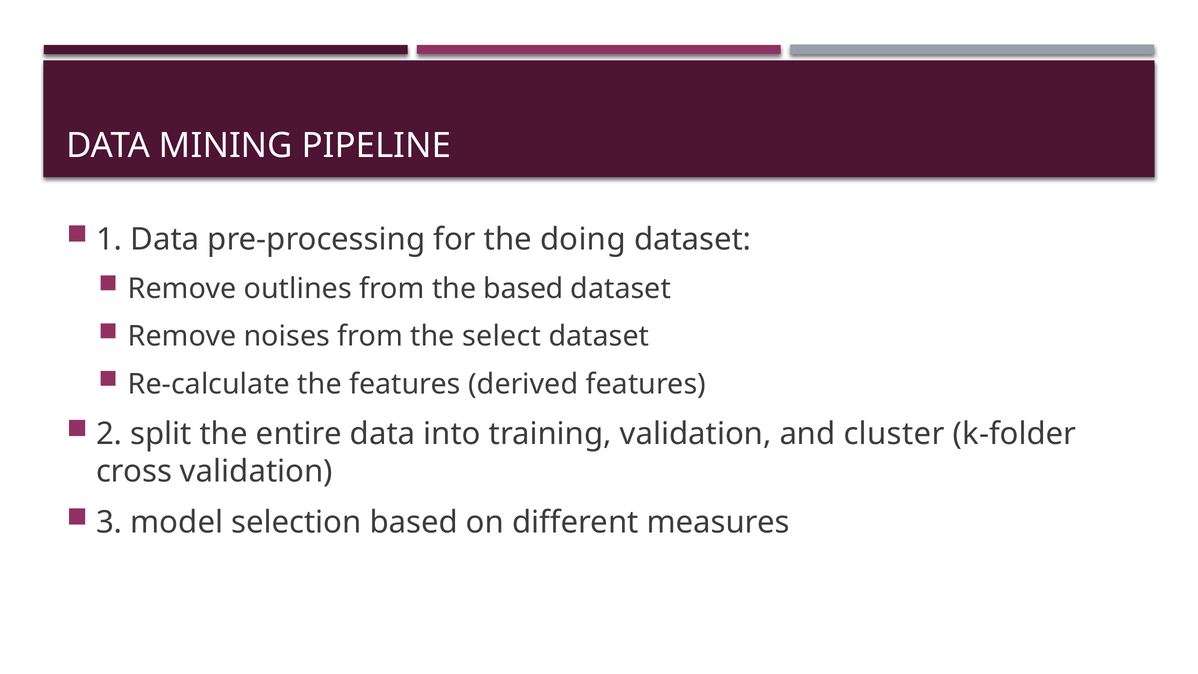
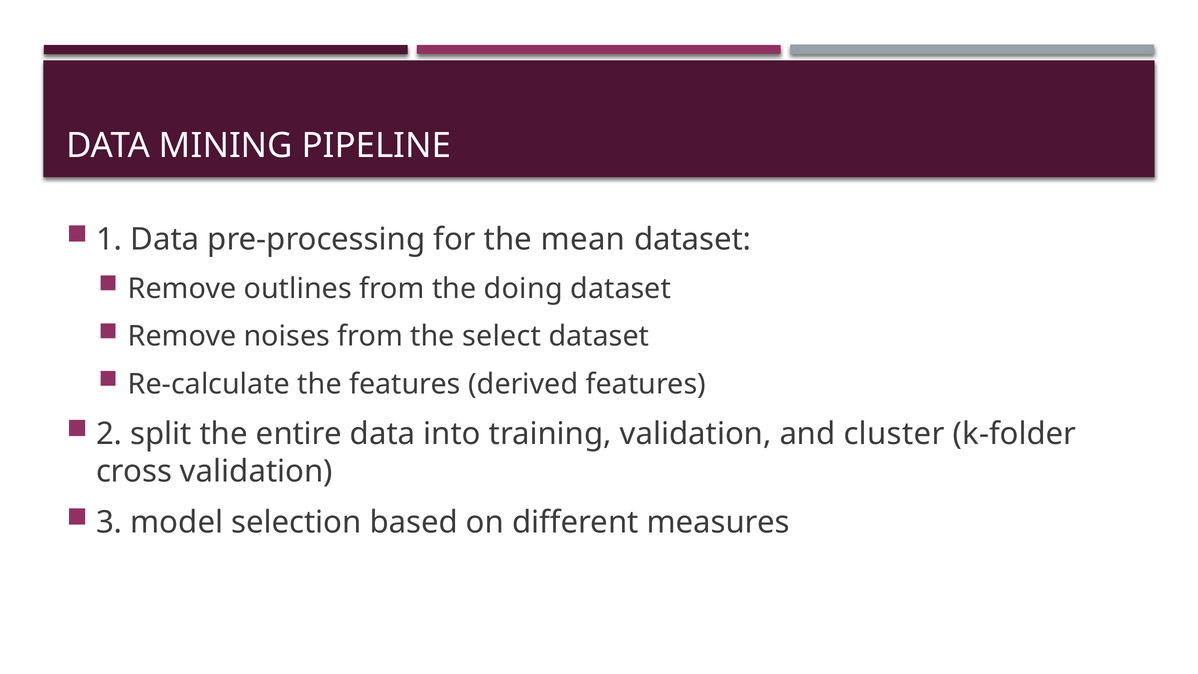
doing: doing -> mean
the based: based -> doing
